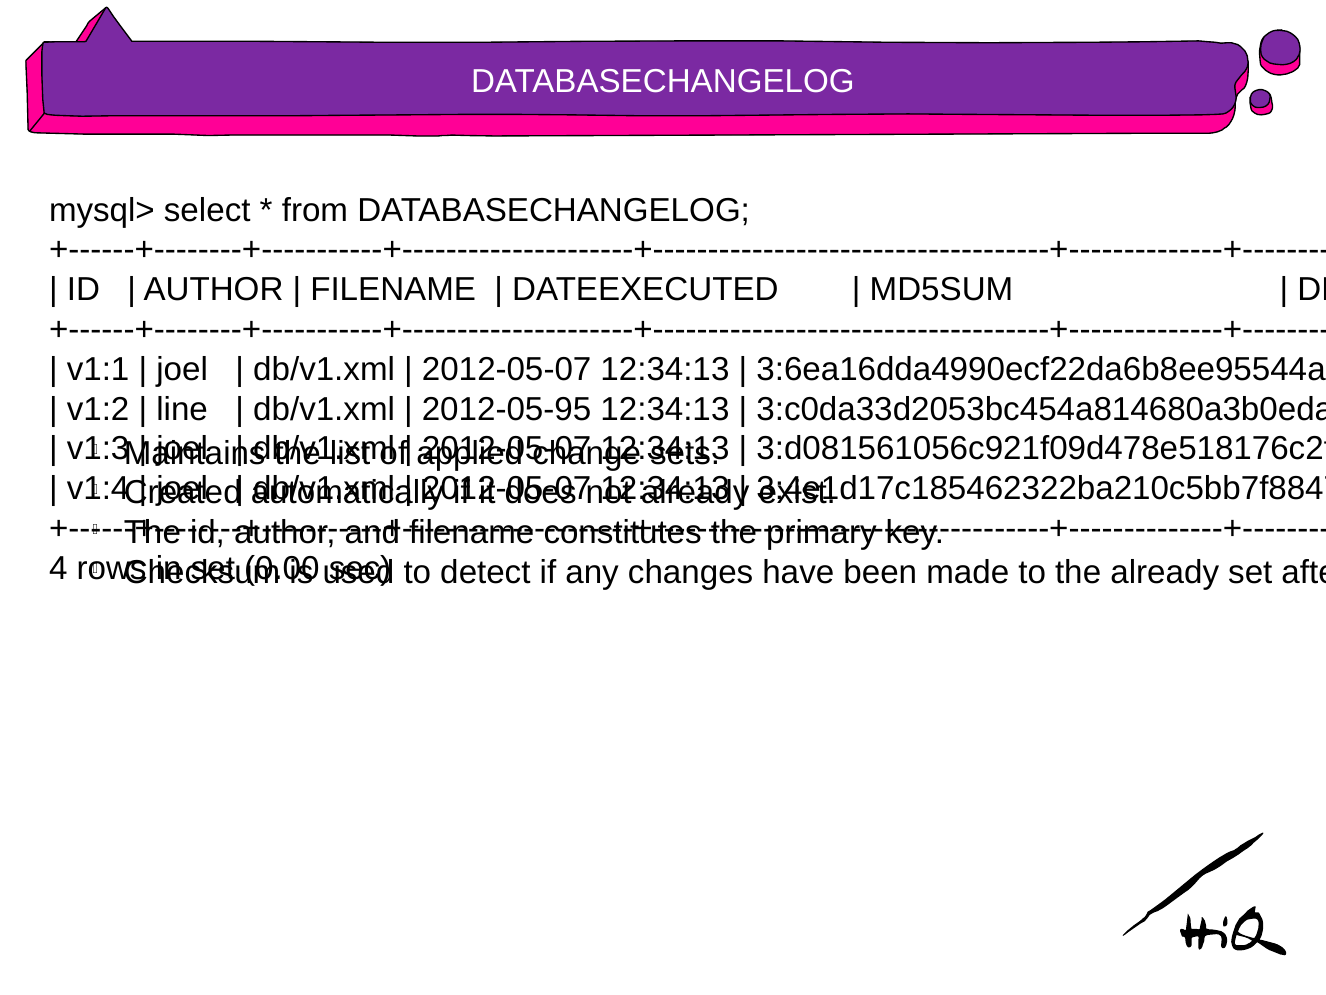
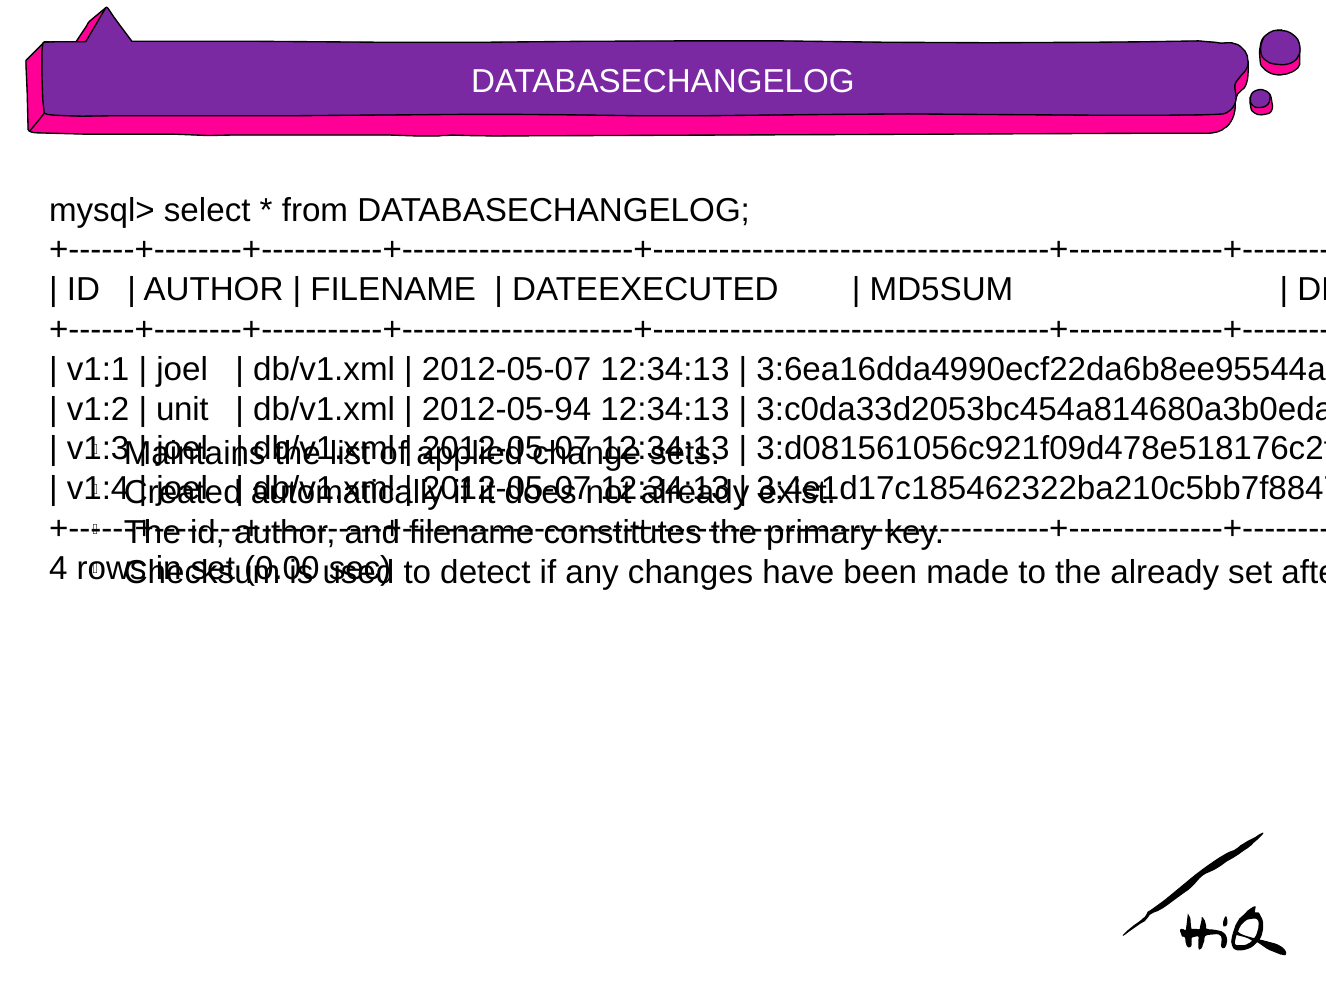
line: line -> unit
2012-05-95: 2012-05-95 -> 2012-05-94
